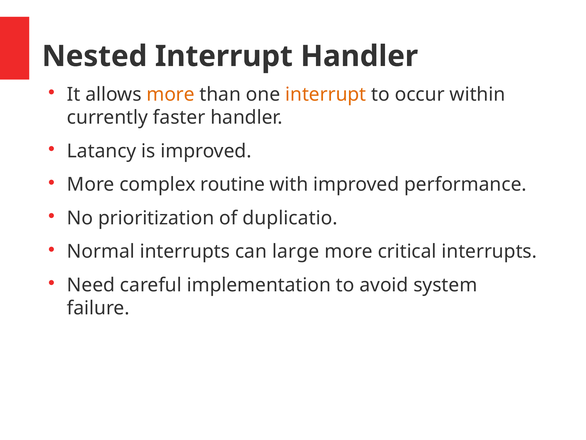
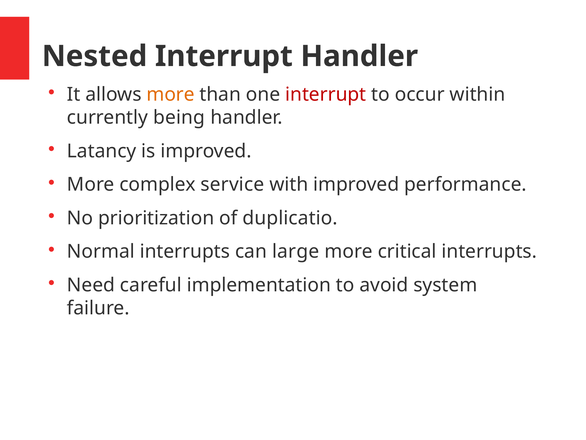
interrupt at (326, 94) colour: orange -> red
faster: faster -> being
routine: routine -> service
